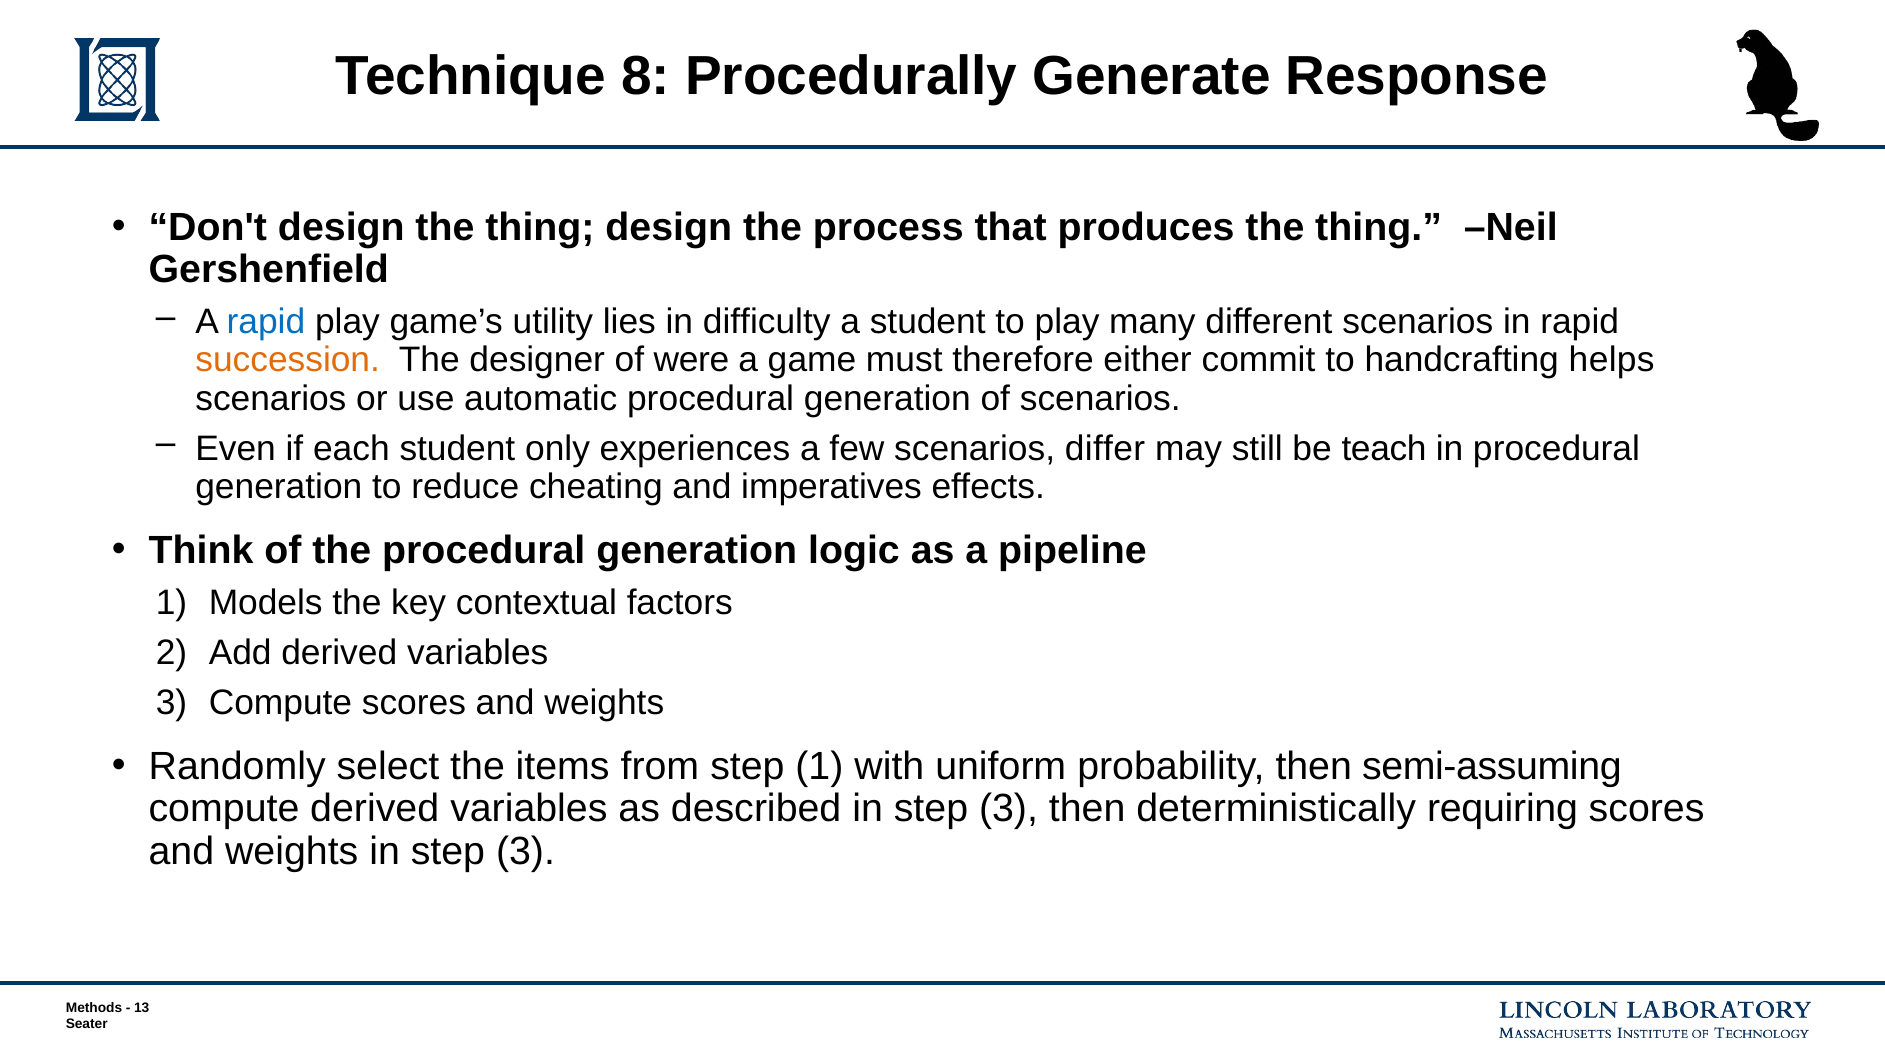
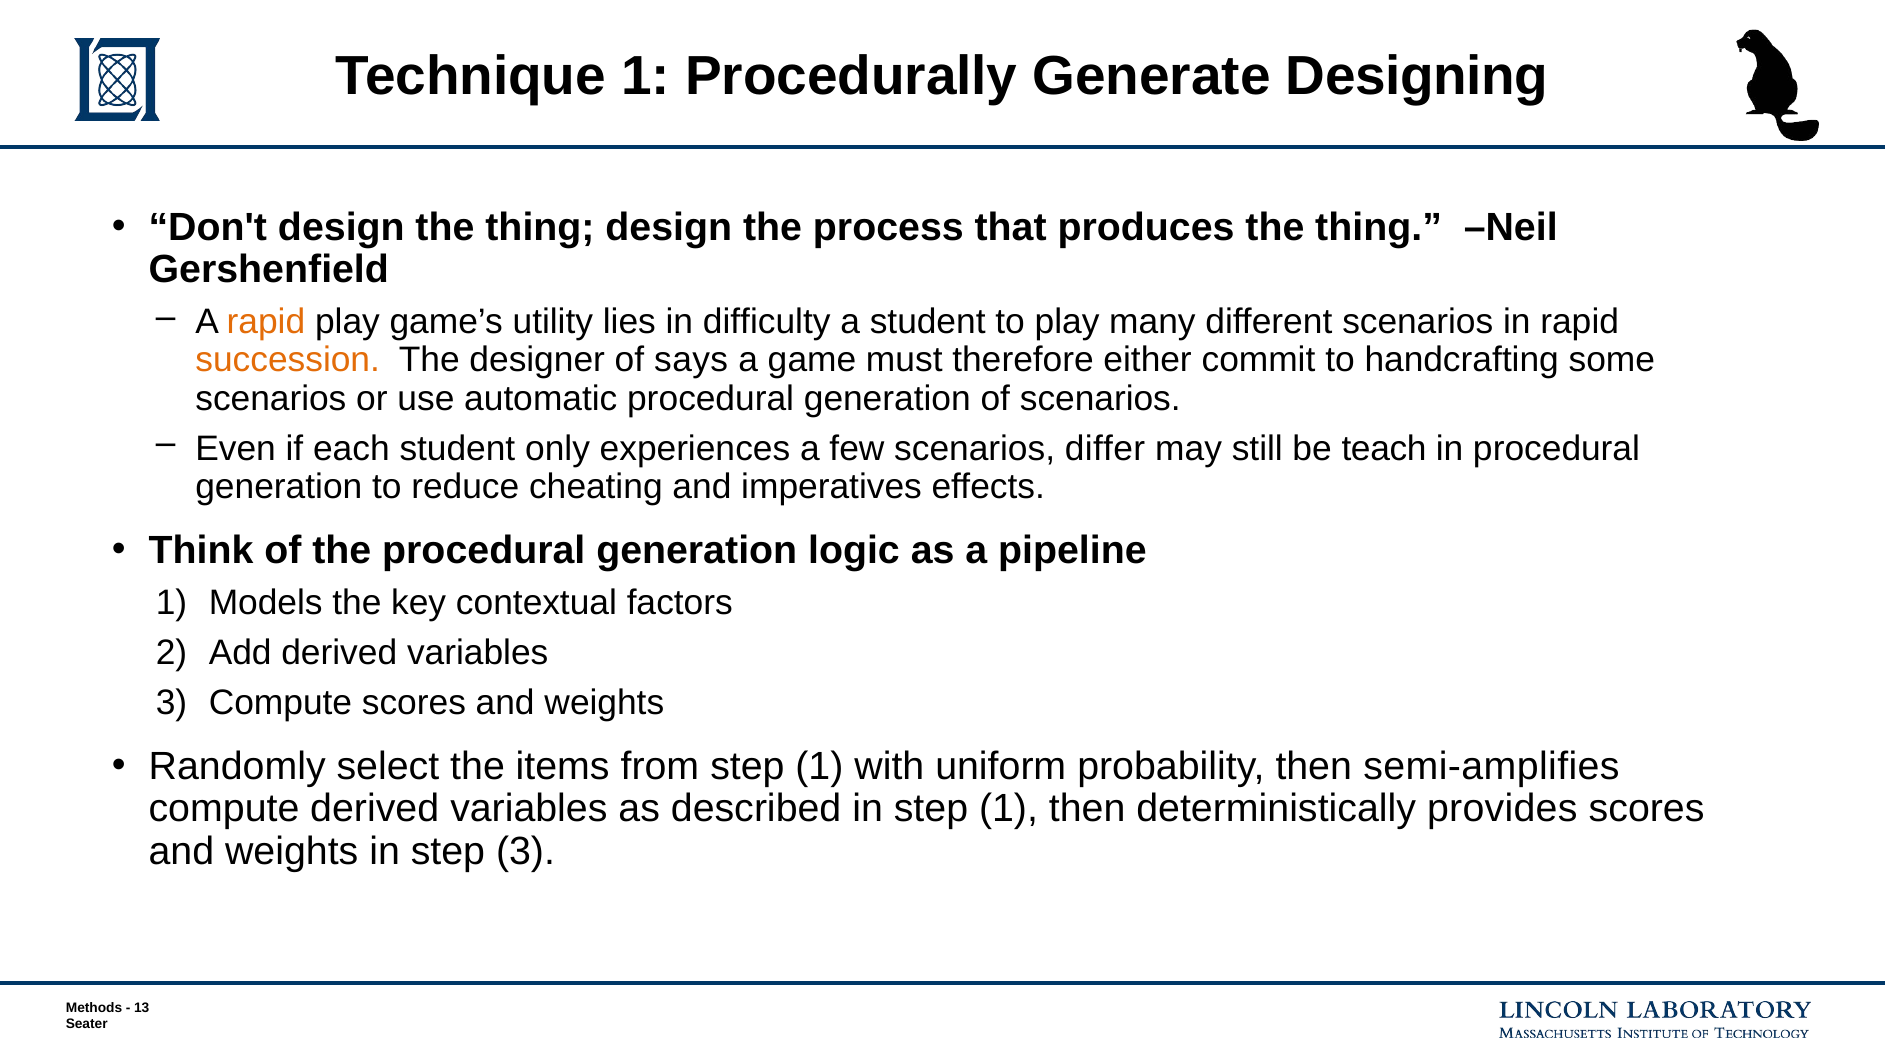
Technique 8: 8 -> 1
Response: Response -> Designing
rapid at (266, 322) colour: blue -> orange
were: were -> says
helps: helps -> some
semi-assuming: semi-assuming -> semi-amplifies
described in step 3: 3 -> 1
requiring: requiring -> provides
